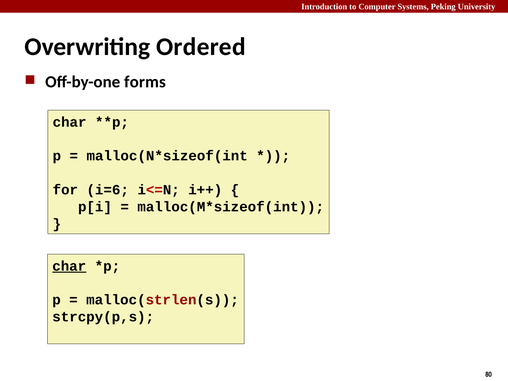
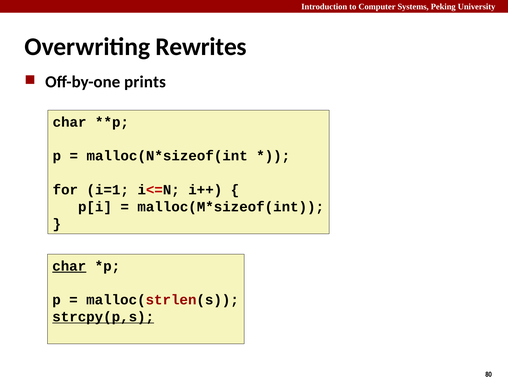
Ordered: Ordered -> Rewrites
forms: forms -> prints
i=6: i=6 -> i=1
strcpy(p,s underline: none -> present
